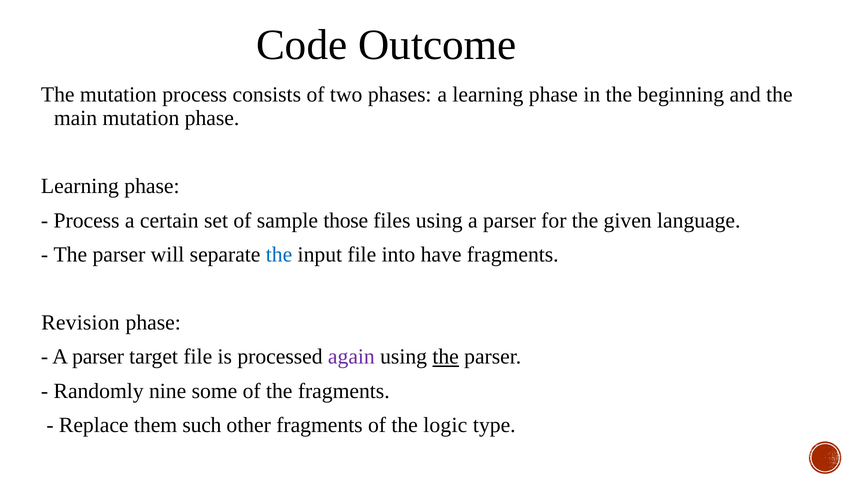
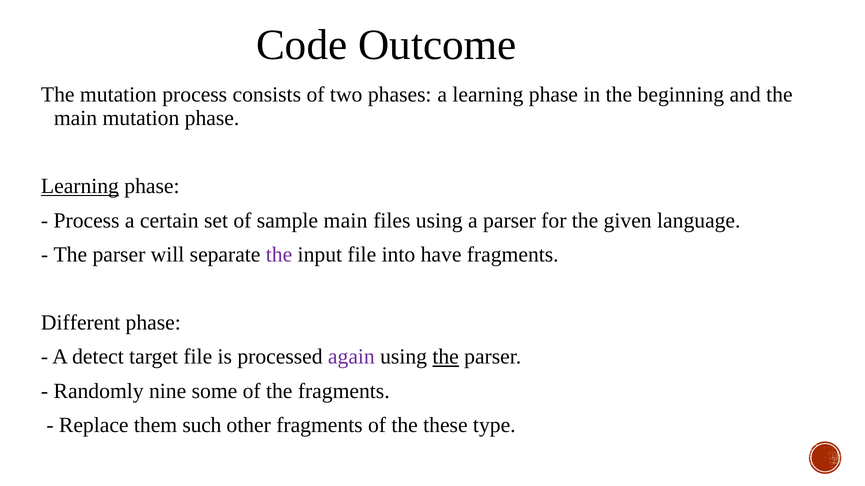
Learning at (80, 186) underline: none -> present
sample those: those -> main
the at (279, 255) colour: blue -> purple
Revision: Revision -> Different
parser at (98, 357): parser -> detect
logic: logic -> these
